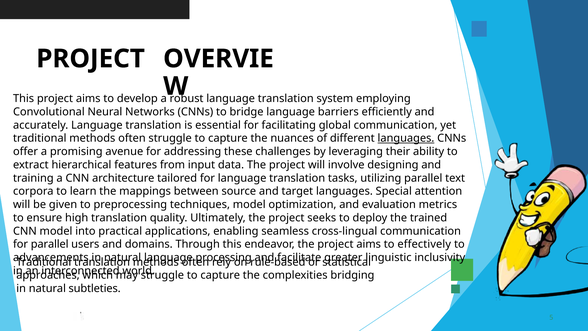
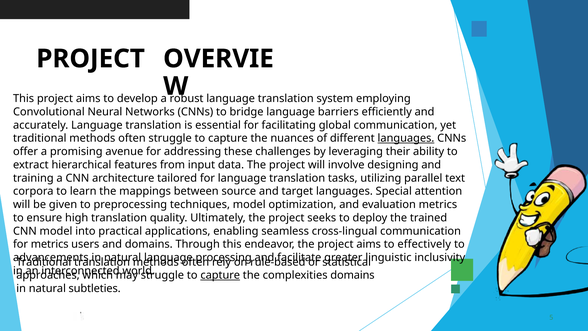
for parallel: parallel -> metrics
capture at (220, 275) underline: none -> present
complexities bridging: bridging -> domains
